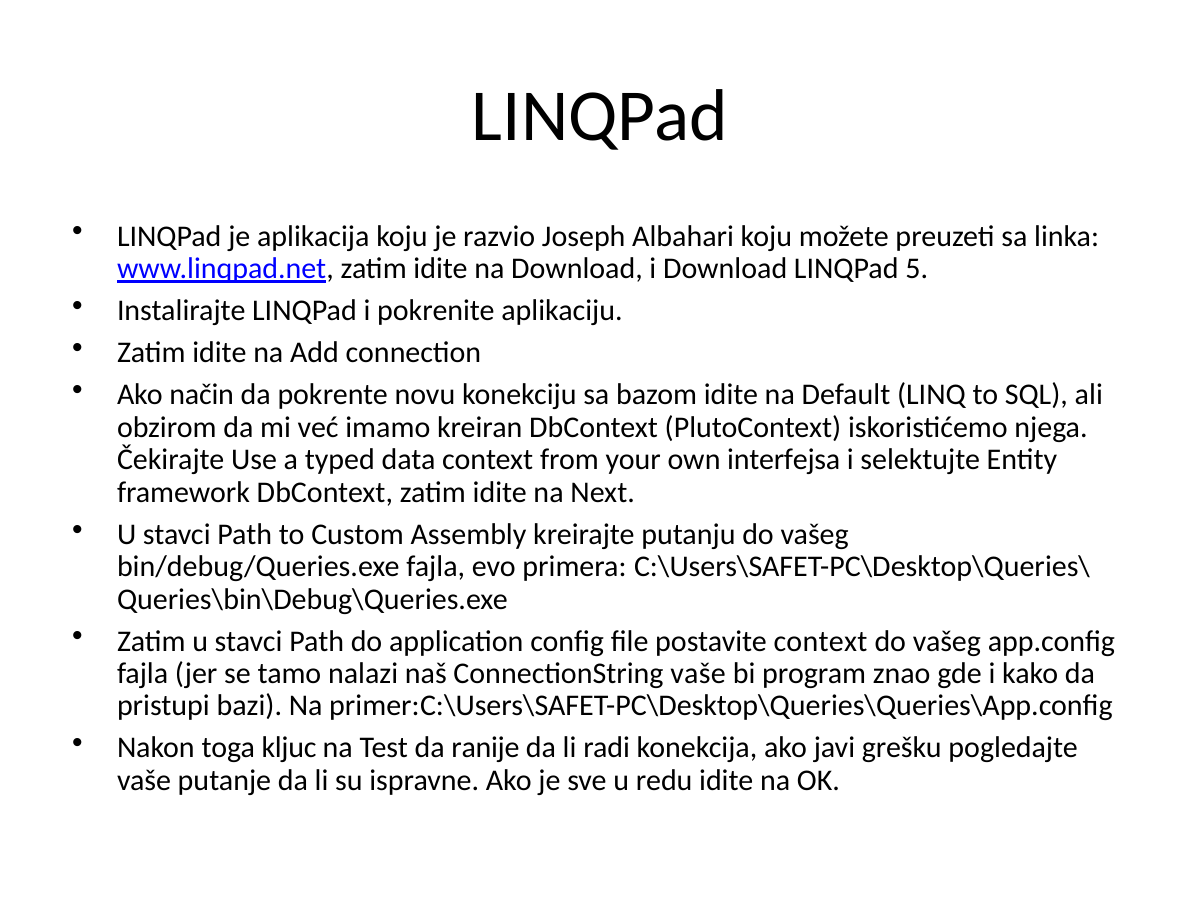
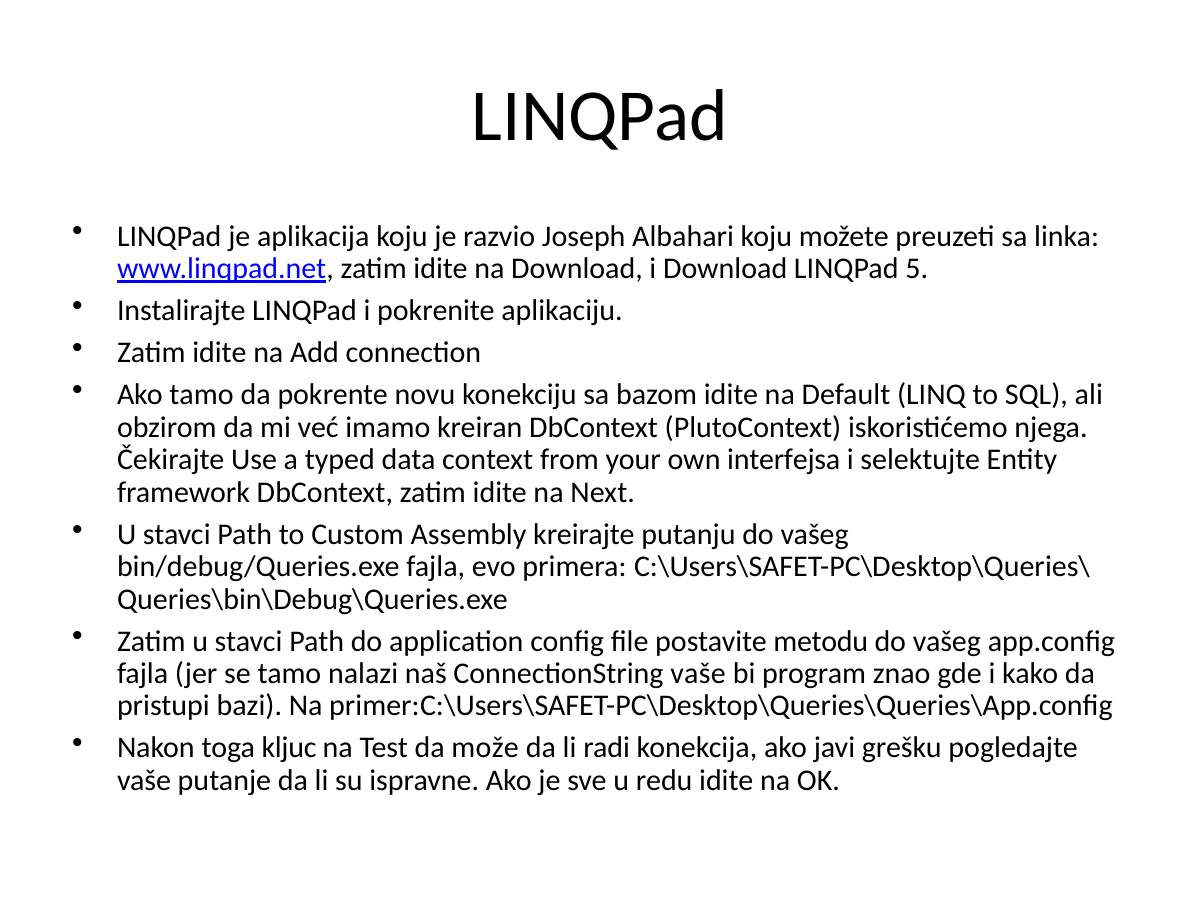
Ako način: način -> tamo
postavite context: context -> metodu
ranije: ranije -> može
